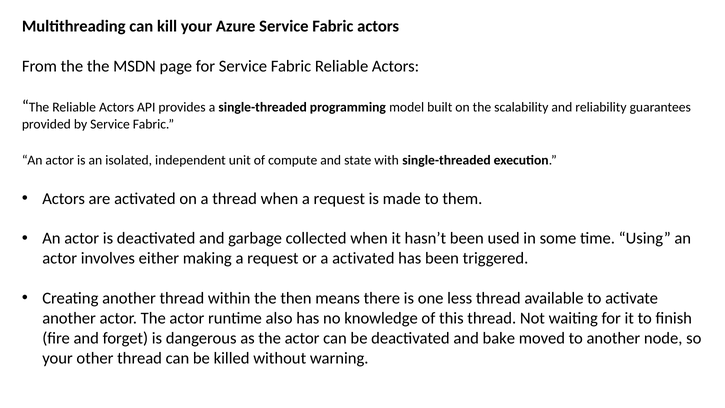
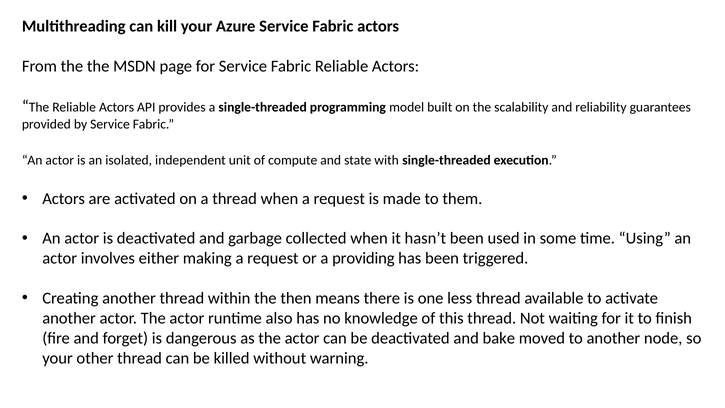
a activated: activated -> providing
